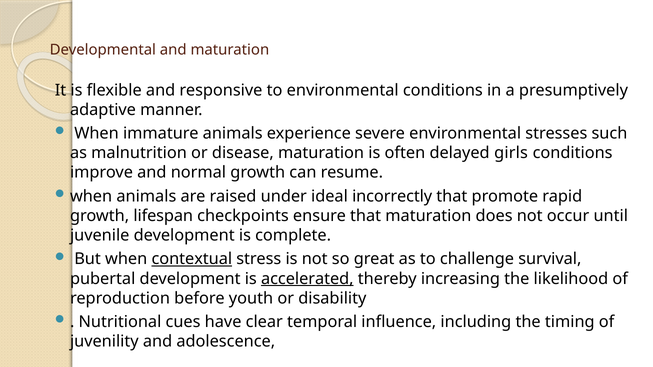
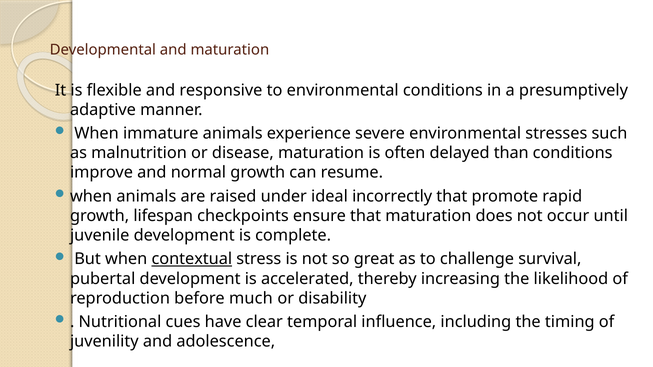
girls: girls -> than
accelerated underline: present -> none
youth: youth -> much
